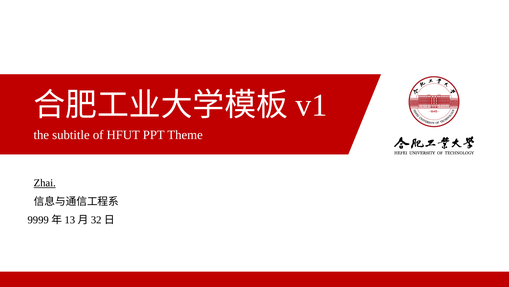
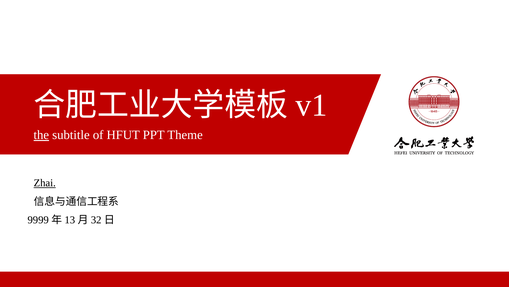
the underline: none -> present
